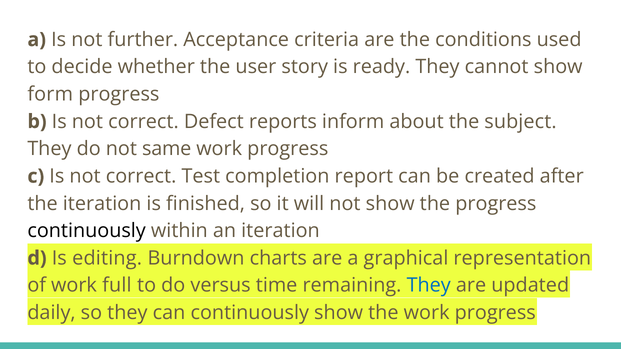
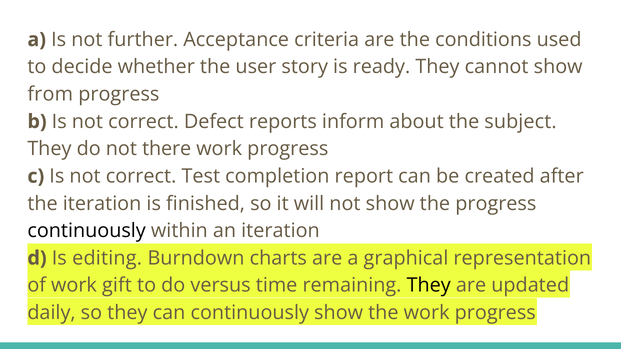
form: form -> from
same: same -> there
full: full -> gift
They at (429, 286) colour: blue -> black
